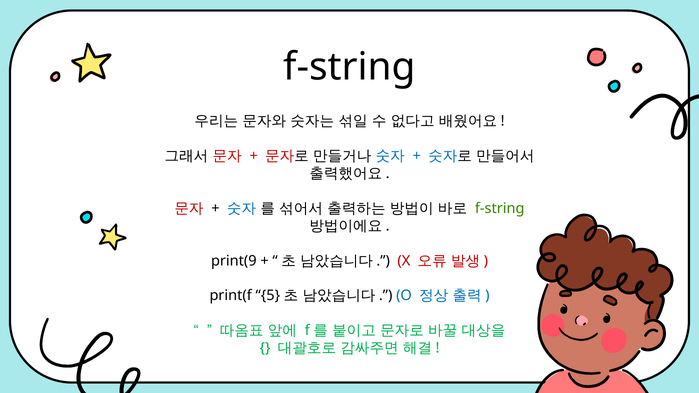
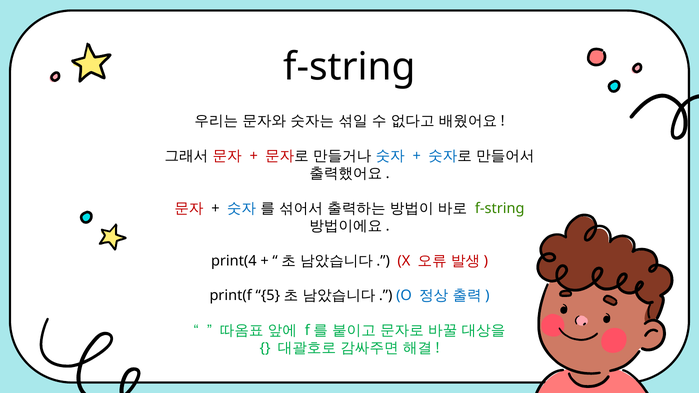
print(9: print(9 -> print(4
